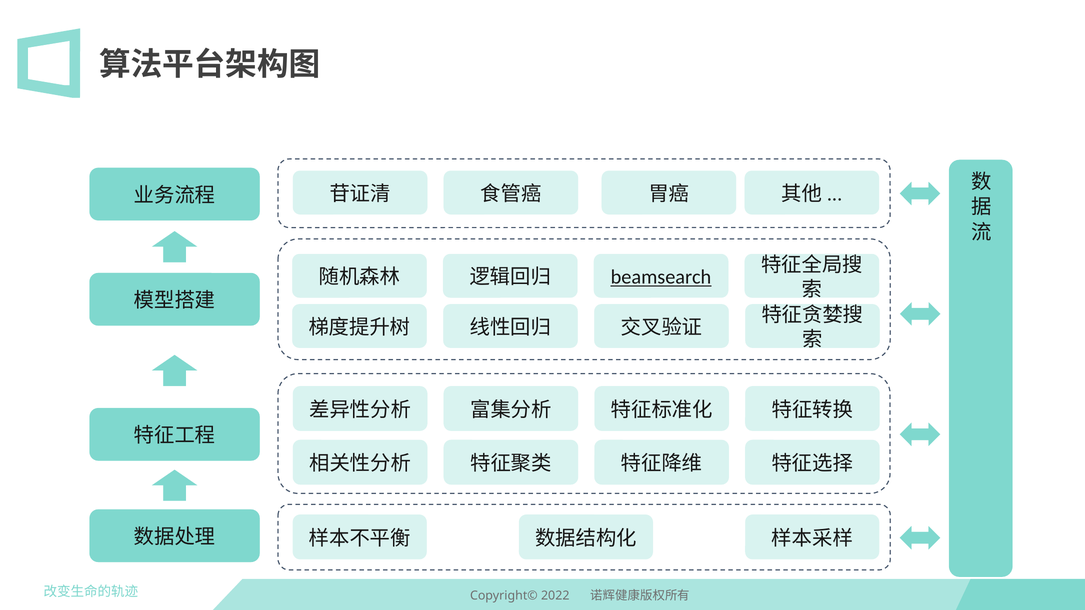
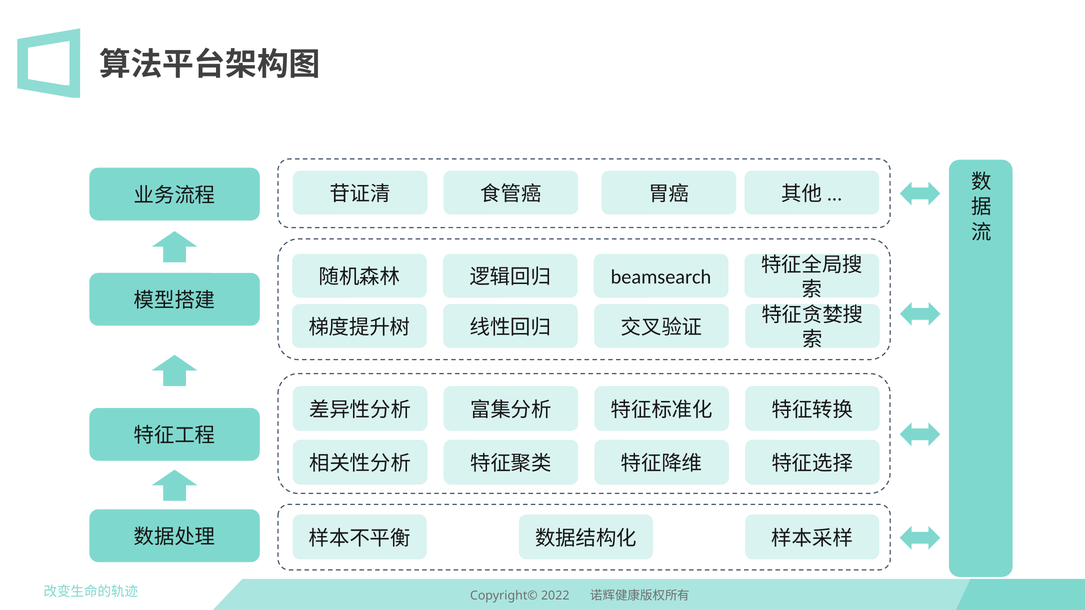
beamsearch underline: present -> none
